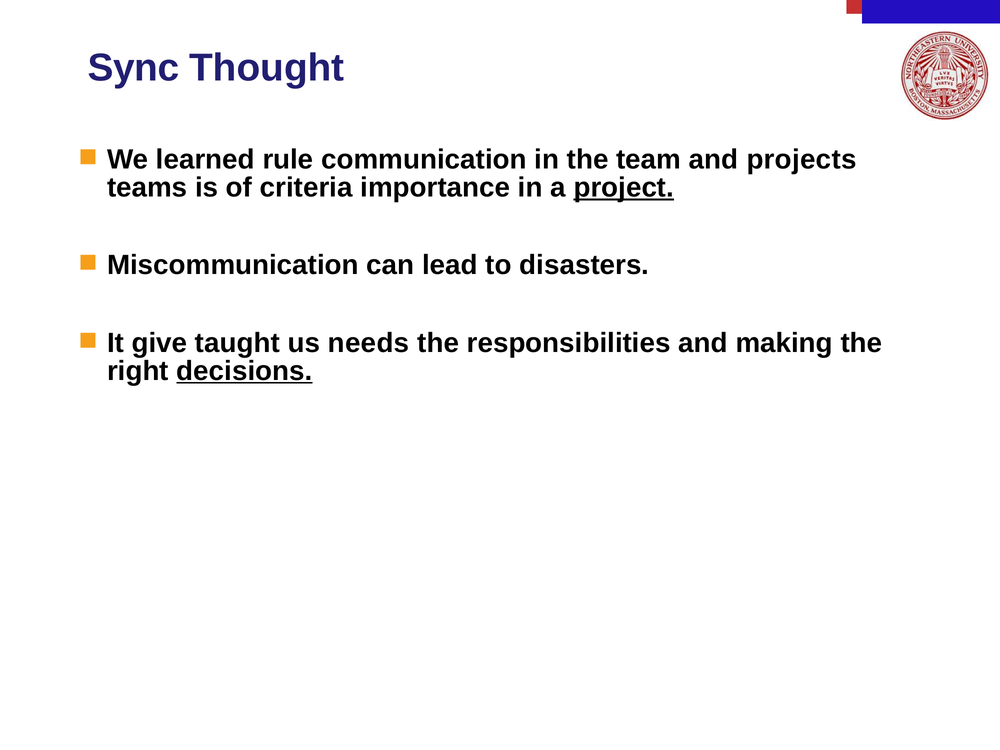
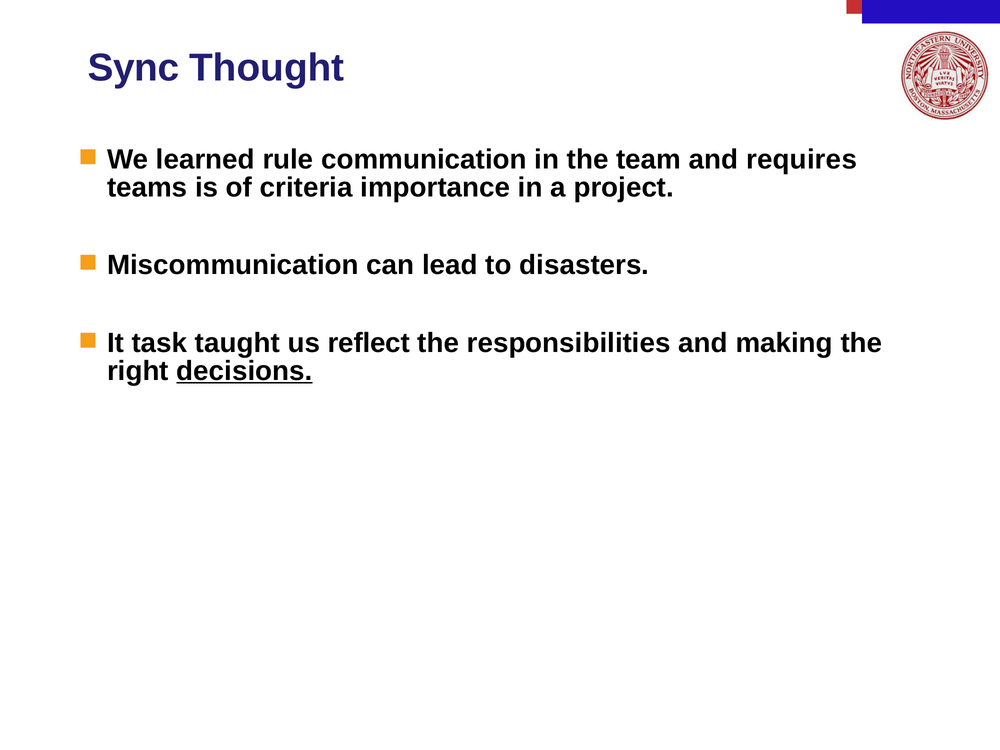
projects: projects -> requires
project underline: present -> none
give: give -> task
needs: needs -> reflect
